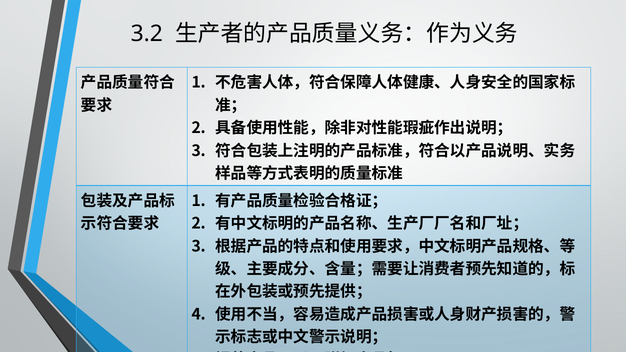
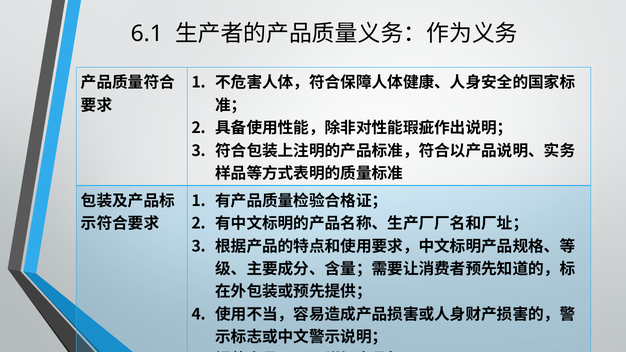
3.2: 3.2 -> 6.1
